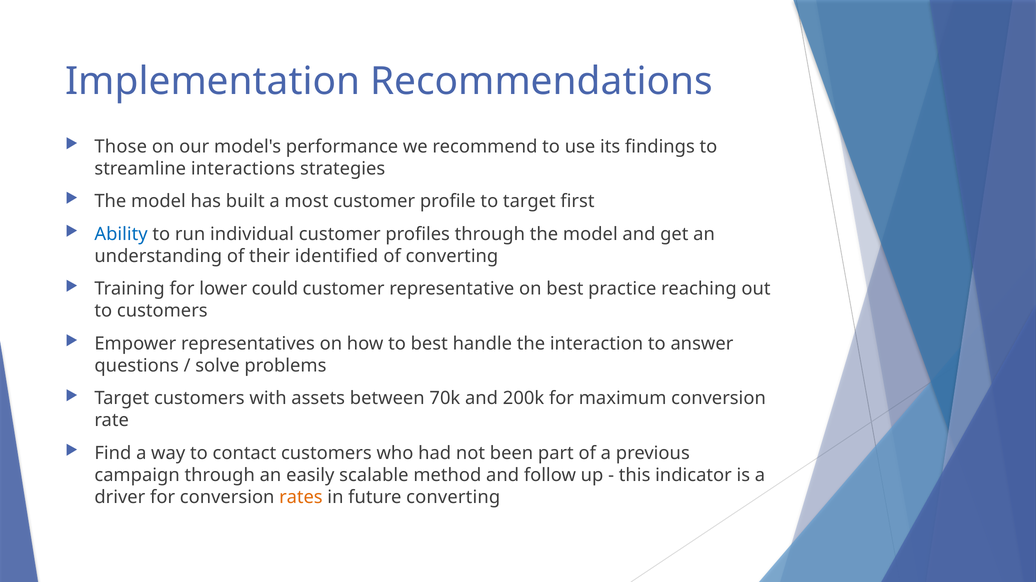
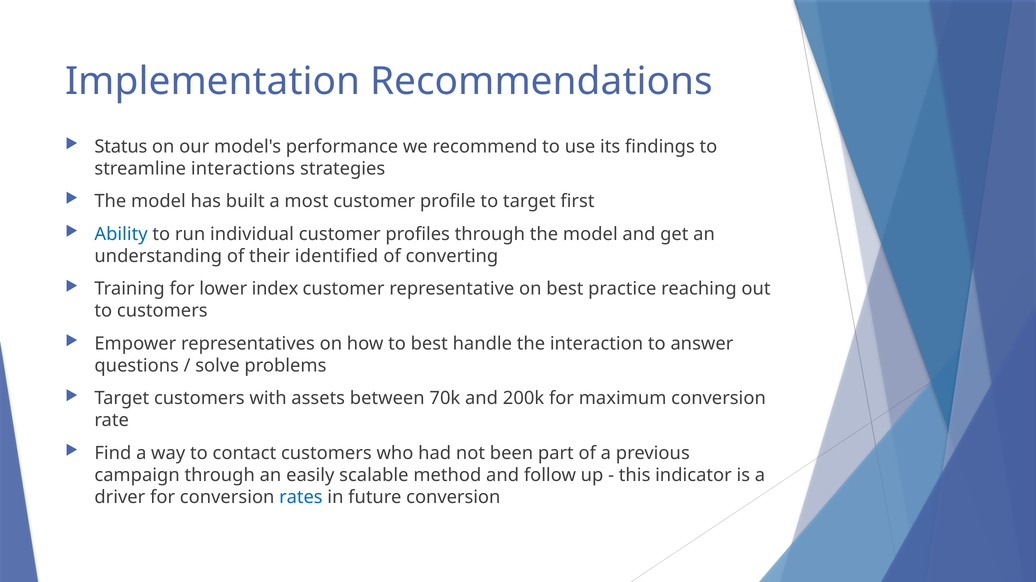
Those: Those -> Status
could: could -> index
rates colour: orange -> blue
future converting: converting -> conversion
